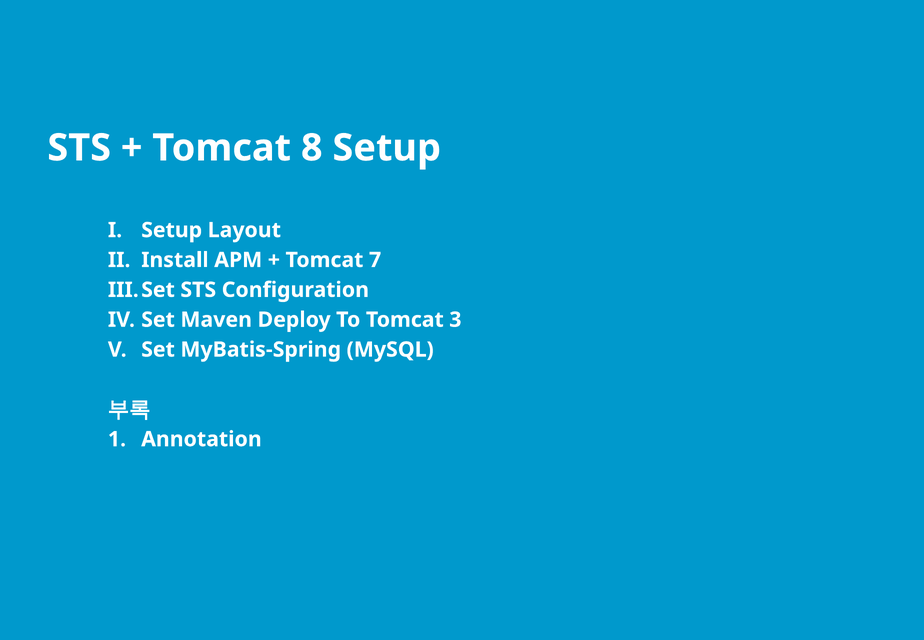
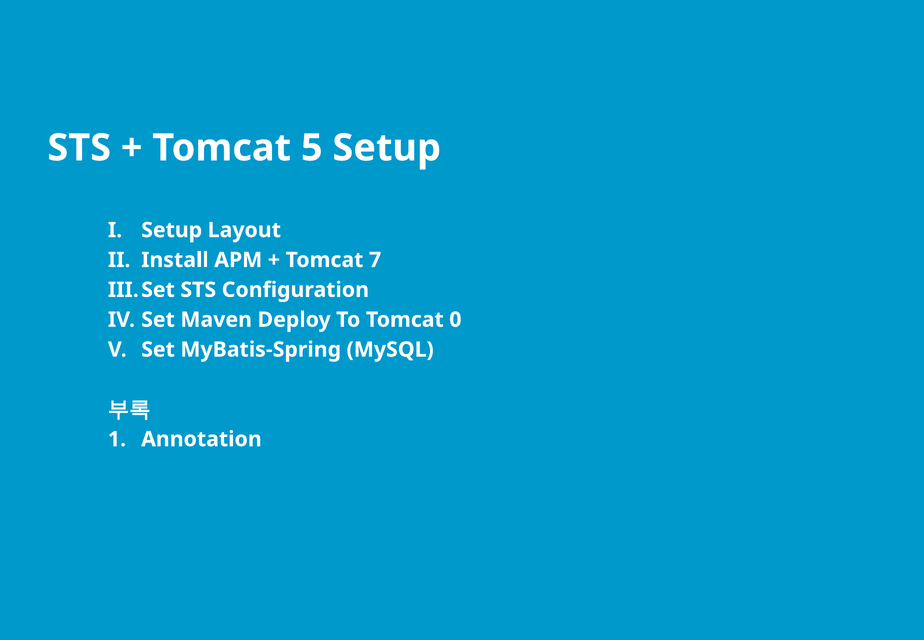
8: 8 -> 5
3: 3 -> 0
